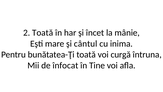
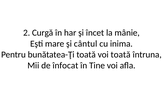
2 Toată: Toată -> Curgă
voi curgă: curgă -> toată
